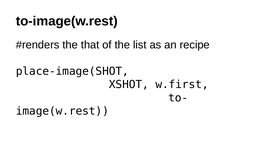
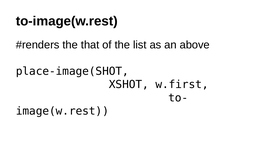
recipe: recipe -> above
